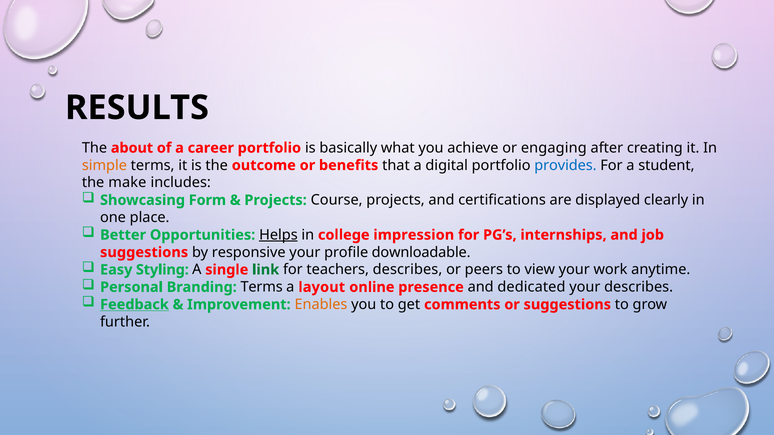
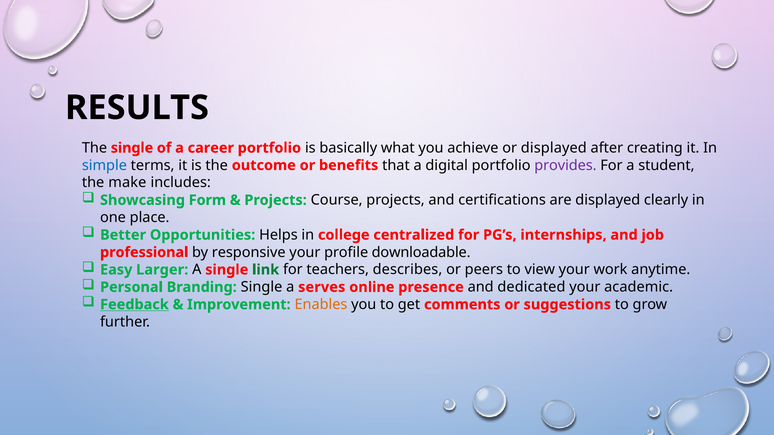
The about: about -> single
or engaging: engaging -> displayed
simple colour: orange -> blue
provides colour: blue -> purple
Helps underline: present -> none
impression: impression -> centralized
suggestions at (144, 253): suggestions -> professional
Styling: Styling -> Larger
Branding Terms: Terms -> Single
layout: layout -> serves
your describes: describes -> academic
